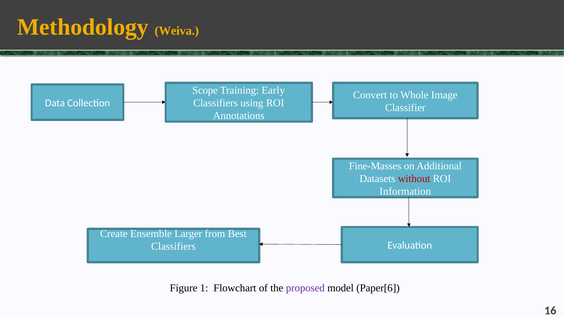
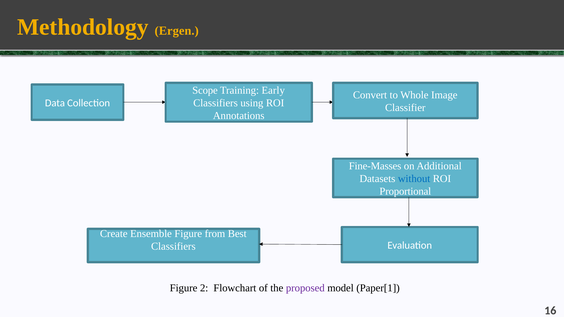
Weiva: Weiva -> Ergen
without colour: red -> blue
Information: Information -> Proportional
Ensemble Larger: Larger -> Figure
1: 1 -> 2
Paper[6: Paper[6 -> Paper[1
